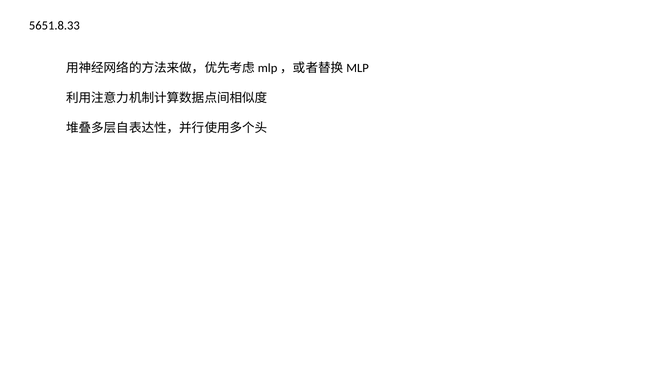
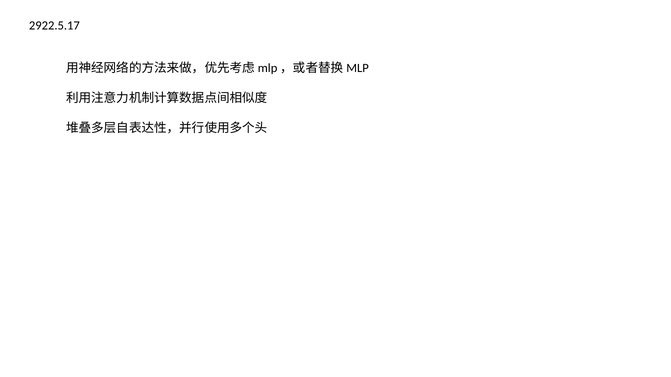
5651.8.33: 5651.8.33 -> 2922.5.17
